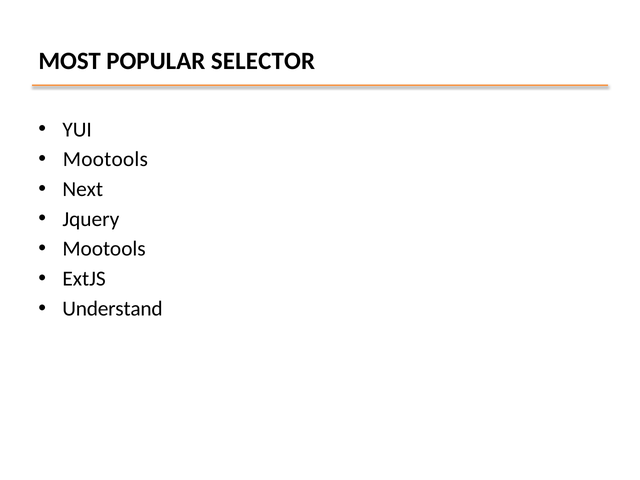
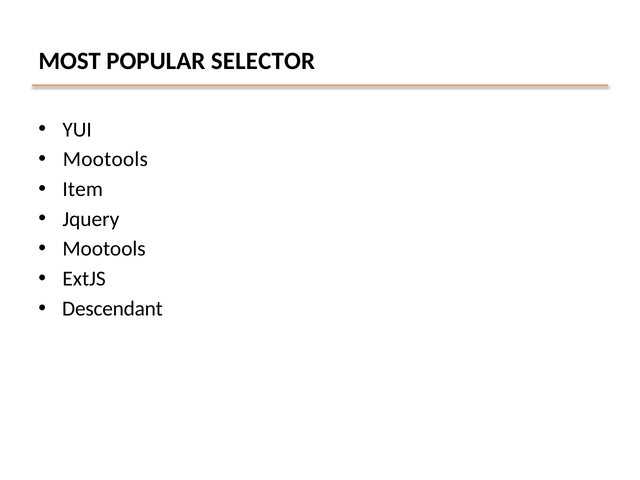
Next: Next -> Item
Understand: Understand -> Descendant
